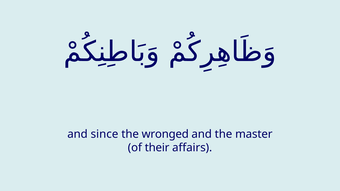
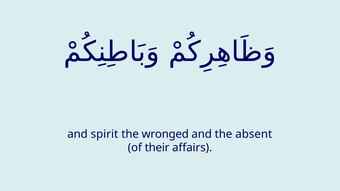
since: since -> spirit
master: master -> absent
